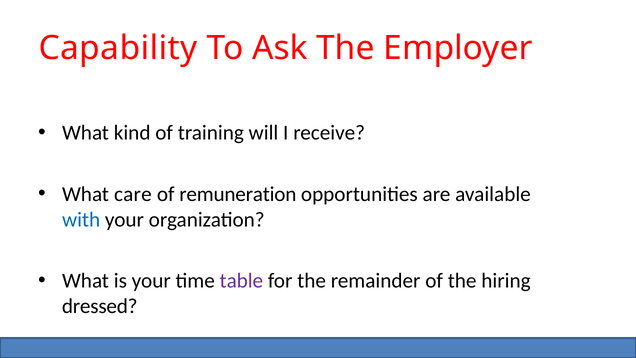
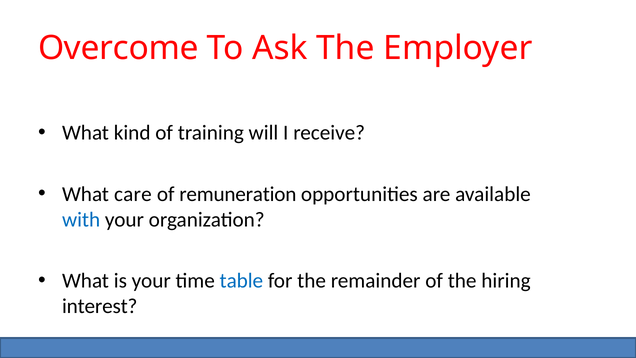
Capability: Capability -> Overcome
table colour: purple -> blue
dressed: dressed -> interest
